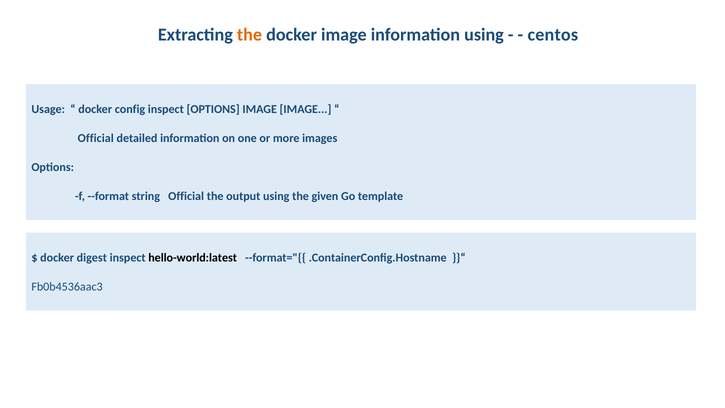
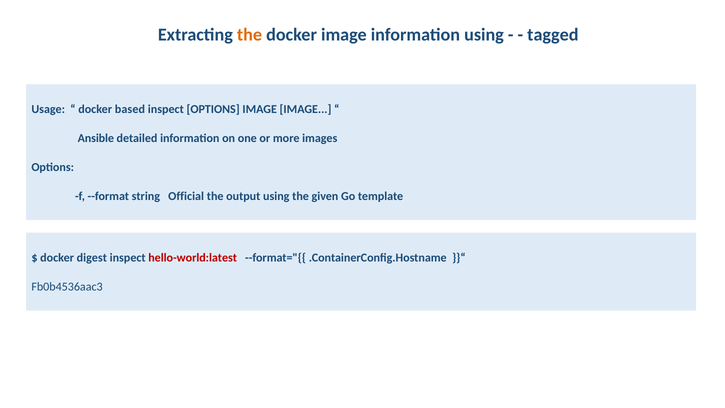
centos: centos -> tagged
config: config -> based
Official at (96, 138): Official -> Ansible
hello-world:latest colour: black -> red
